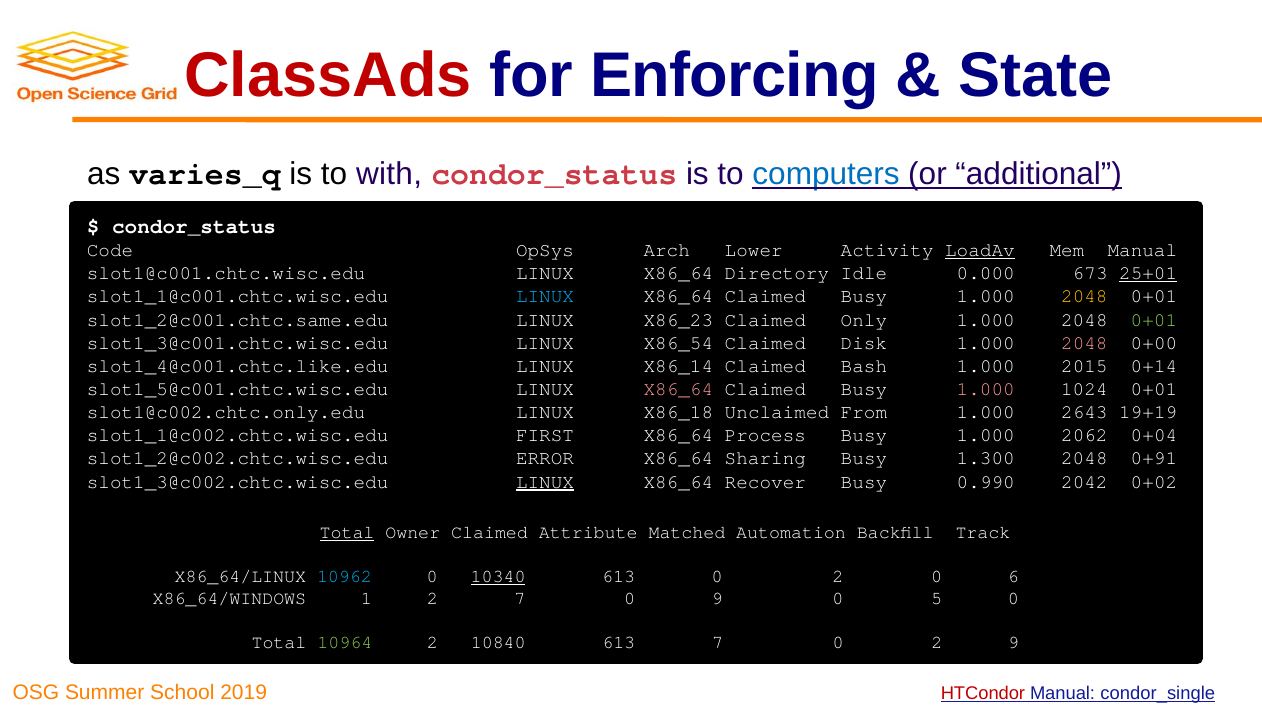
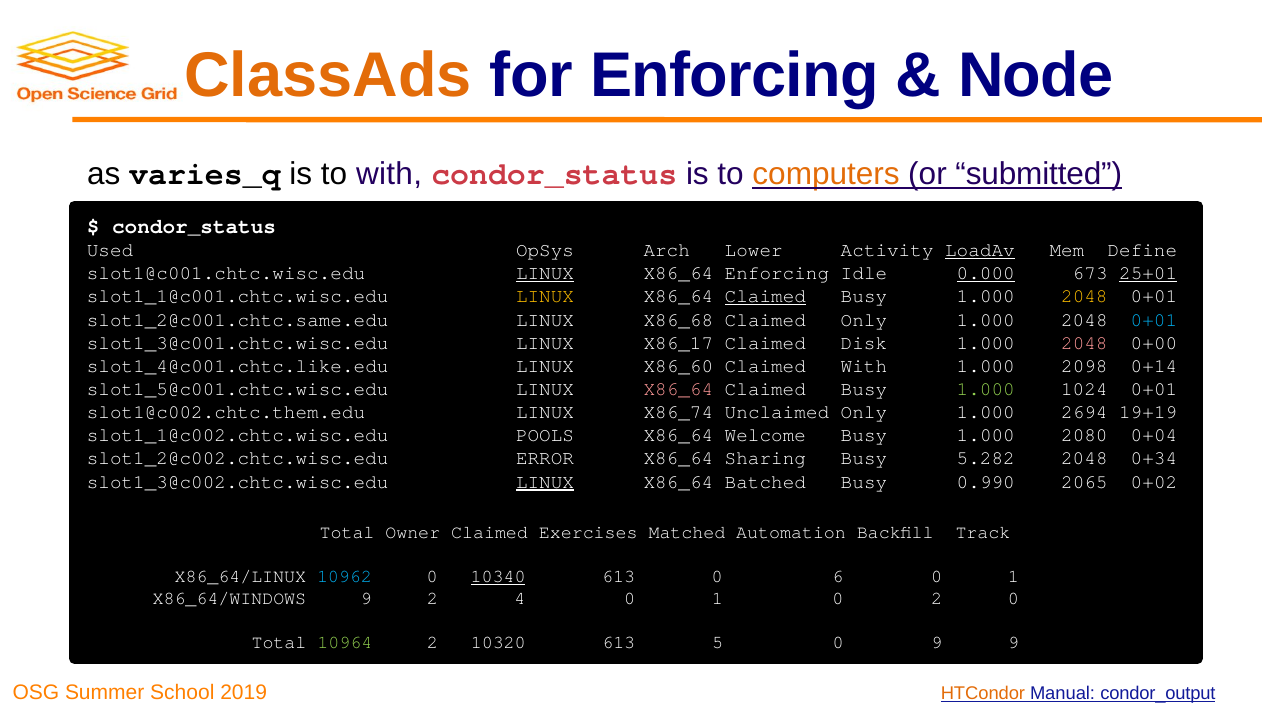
ClassAds colour: red -> orange
State: State -> Node
computers colour: blue -> orange
additional: additional -> submitted
Code: Code -> Used
Mem Manual: Manual -> Define
LINUX at (545, 273) underline: none -> present
X86_64 Directory: Directory -> Enforcing
0.000 underline: none -> present
LINUX at (545, 296) colour: light blue -> yellow
Claimed at (765, 296) underline: none -> present
X86_23: X86_23 -> X86_68
0+01 at (1154, 320) colour: light green -> light blue
X86_54: X86_54 -> X86_17
X86_14: X86_14 -> X86_60
Claimed Bash: Bash -> With
2015: 2015 -> 2098
1.000 at (986, 389) colour: pink -> light green
slot1@c002.chtc.only.edu: slot1@c002.chtc.only.edu -> slot1@c002.chtc.them.edu
X86_18: X86_18 -> X86_74
Unclaimed From: From -> Only
2643: 2643 -> 2694
FIRST: FIRST -> POOLS
Process: Process -> Welcome
2062: 2062 -> 2080
1.300: 1.300 -> 5.282
0+91: 0+91 -> 0+34
Recover: Recover -> Batched
2042: 2042 -> 2065
Total at (347, 532) underline: present -> none
Attribute: Attribute -> Exercises
613 0 2: 2 -> 6
6 at (1013, 577): 6 -> 1
X86_64/WINDOWS 1: 1 -> 9
2 7: 7 -> 4
9 at (717, 599): 9 -> 1
0 5: 5 -> 2
10840: 10840 -> 10320
613 7: 7 -> 5
2 at (937, 643): 2 -> 9
HTCondor colour: red -> orange
condor_single: condor_single -> condor_output
